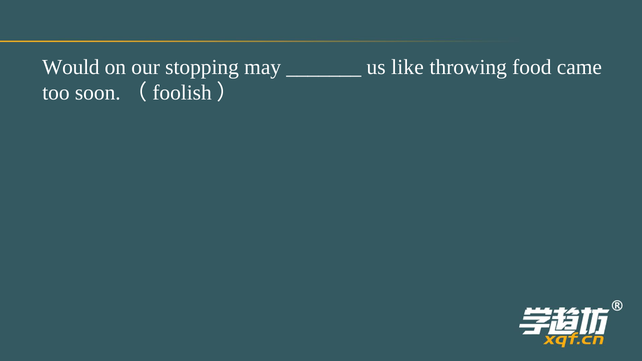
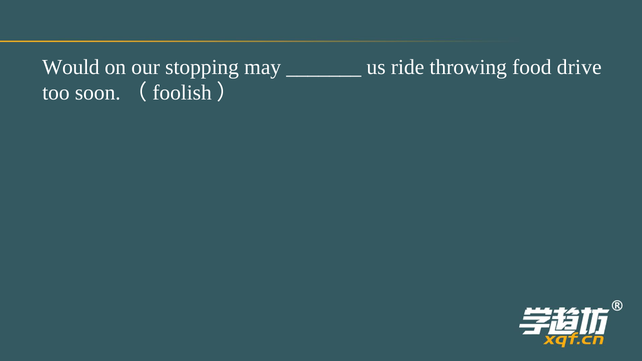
like: like -> ride
came: came -> drive
